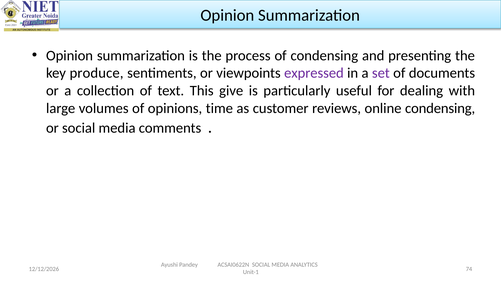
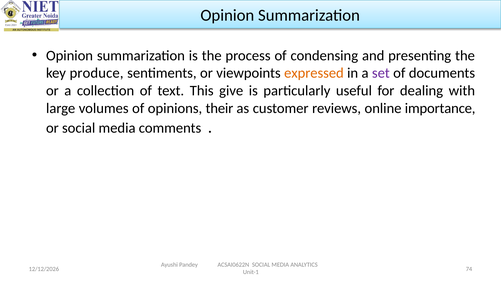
expressed colour: purple -> orange
time: time -> their
online condensing: condensing -> importance
